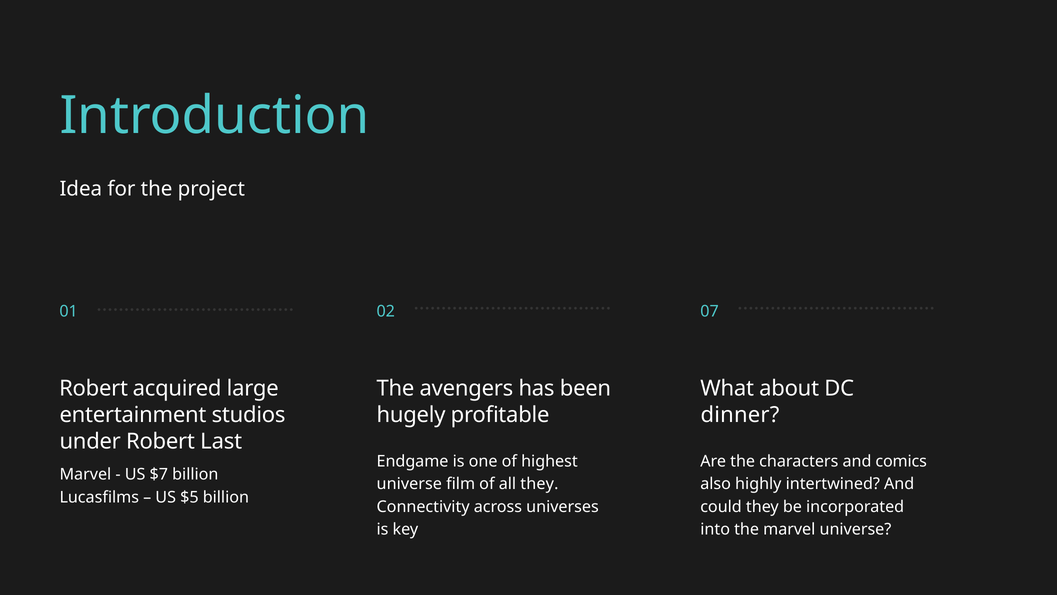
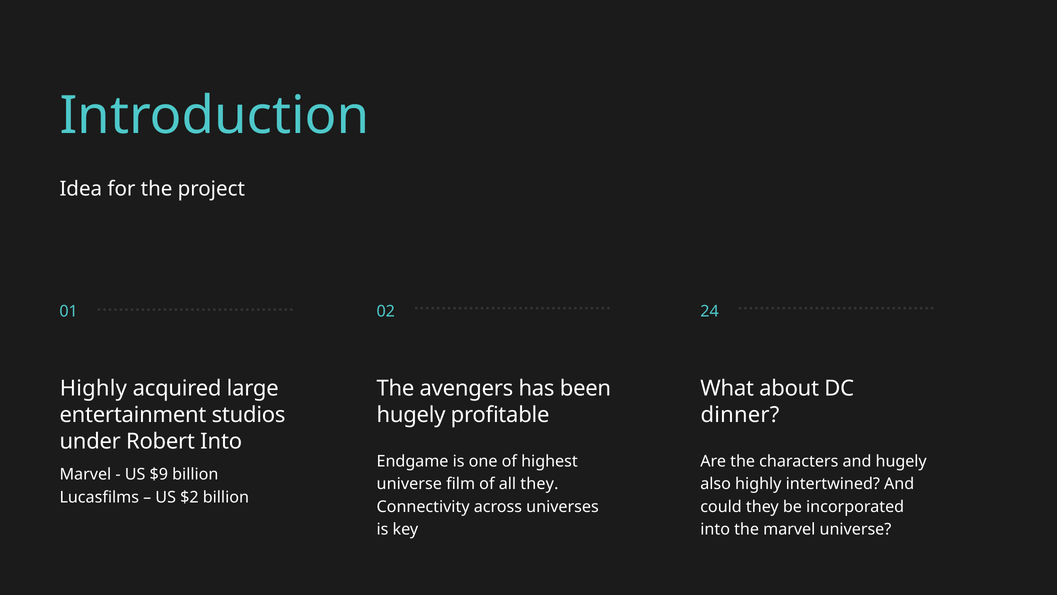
07: 07 -> 24
Robert at (94, 388): Robert -> Highly
Robert Last: Last -> Into
and comics: comics -> hugely
$7: $7 -> $9
$5: $5 -> $2
